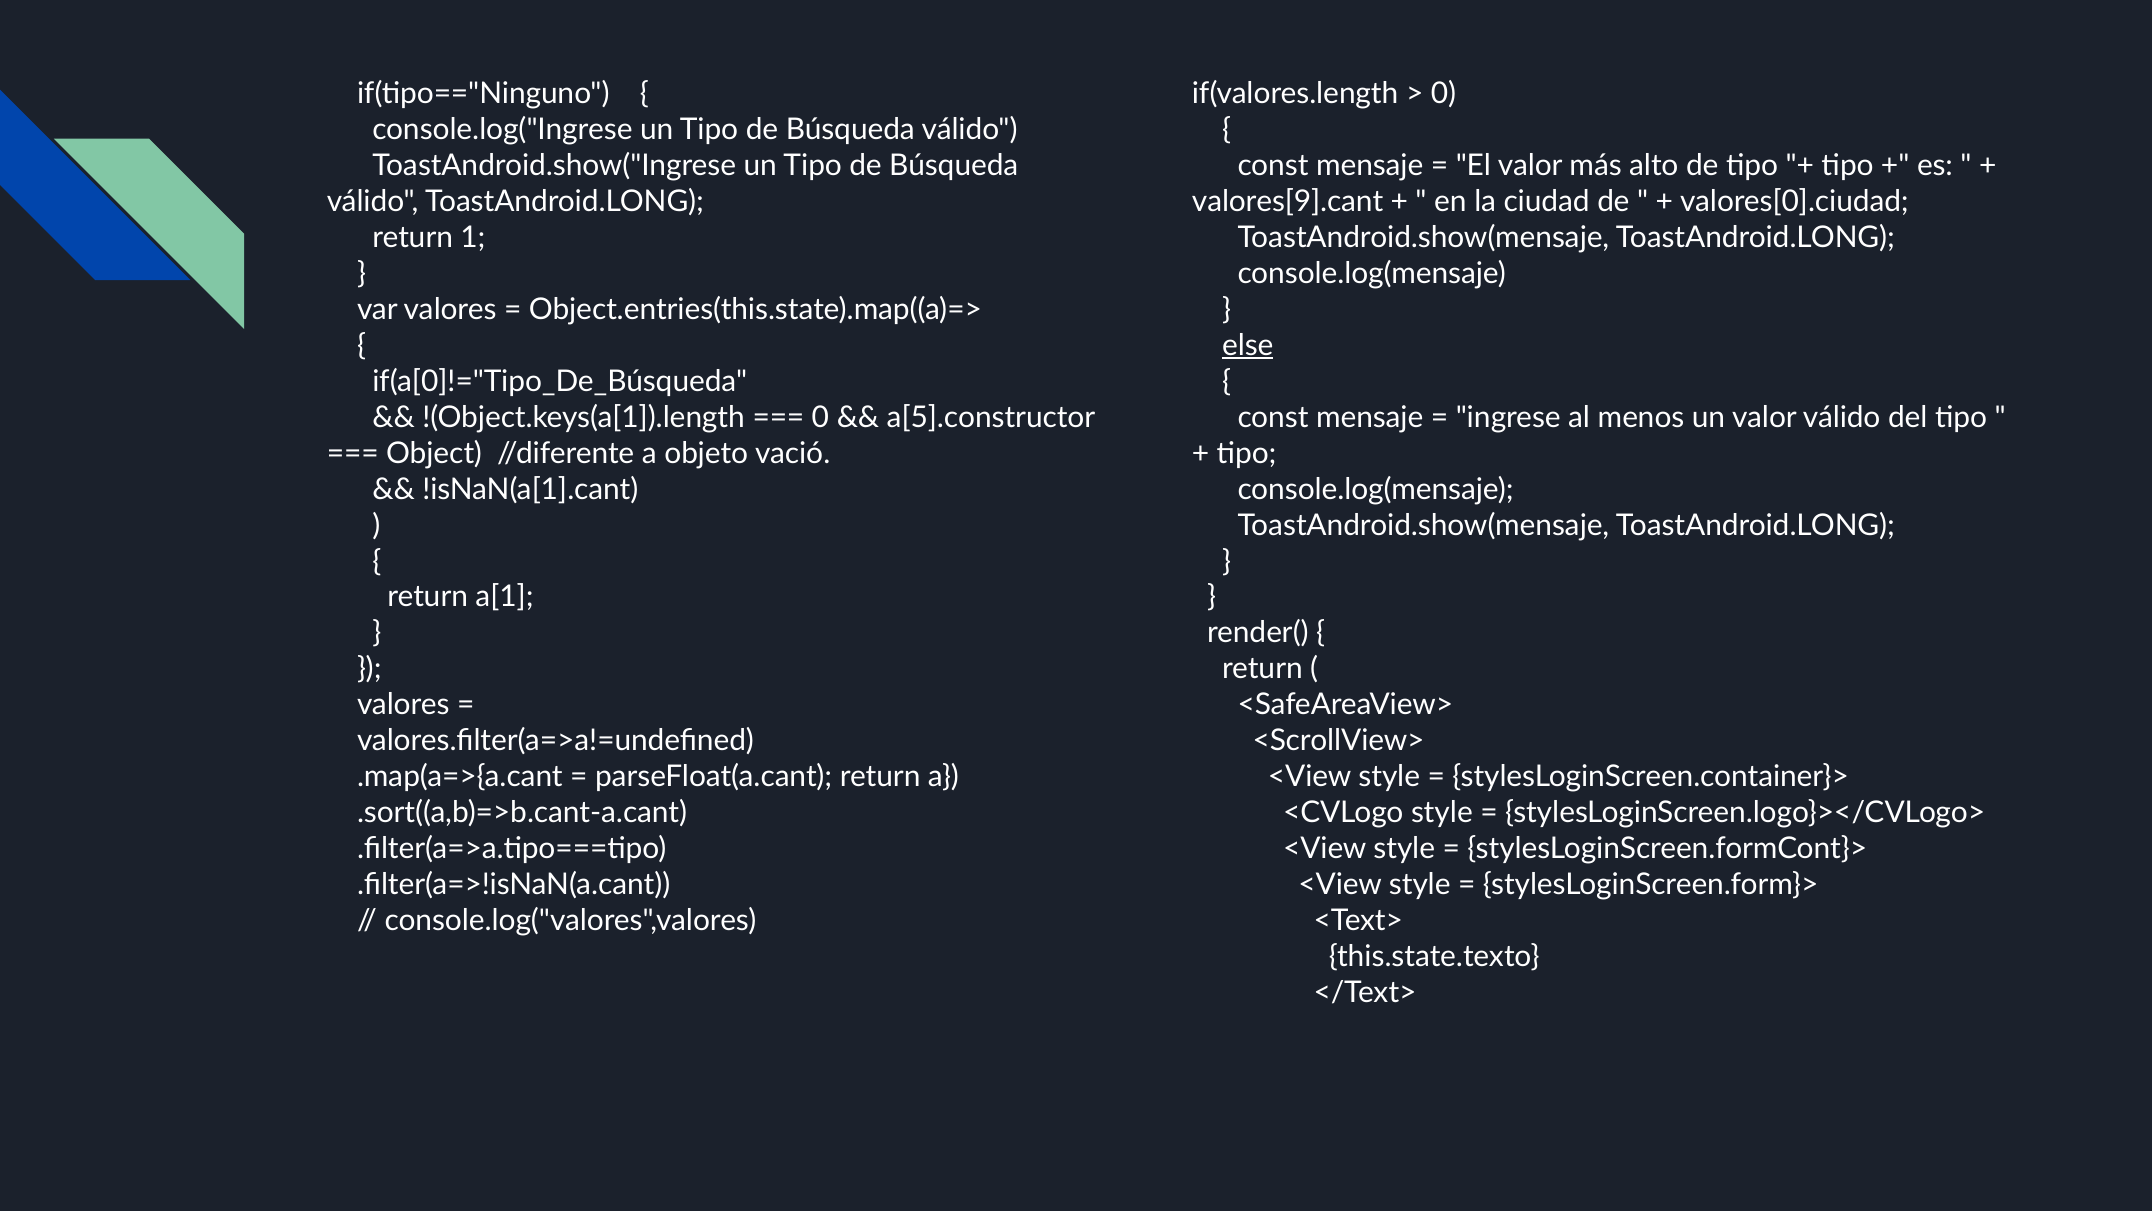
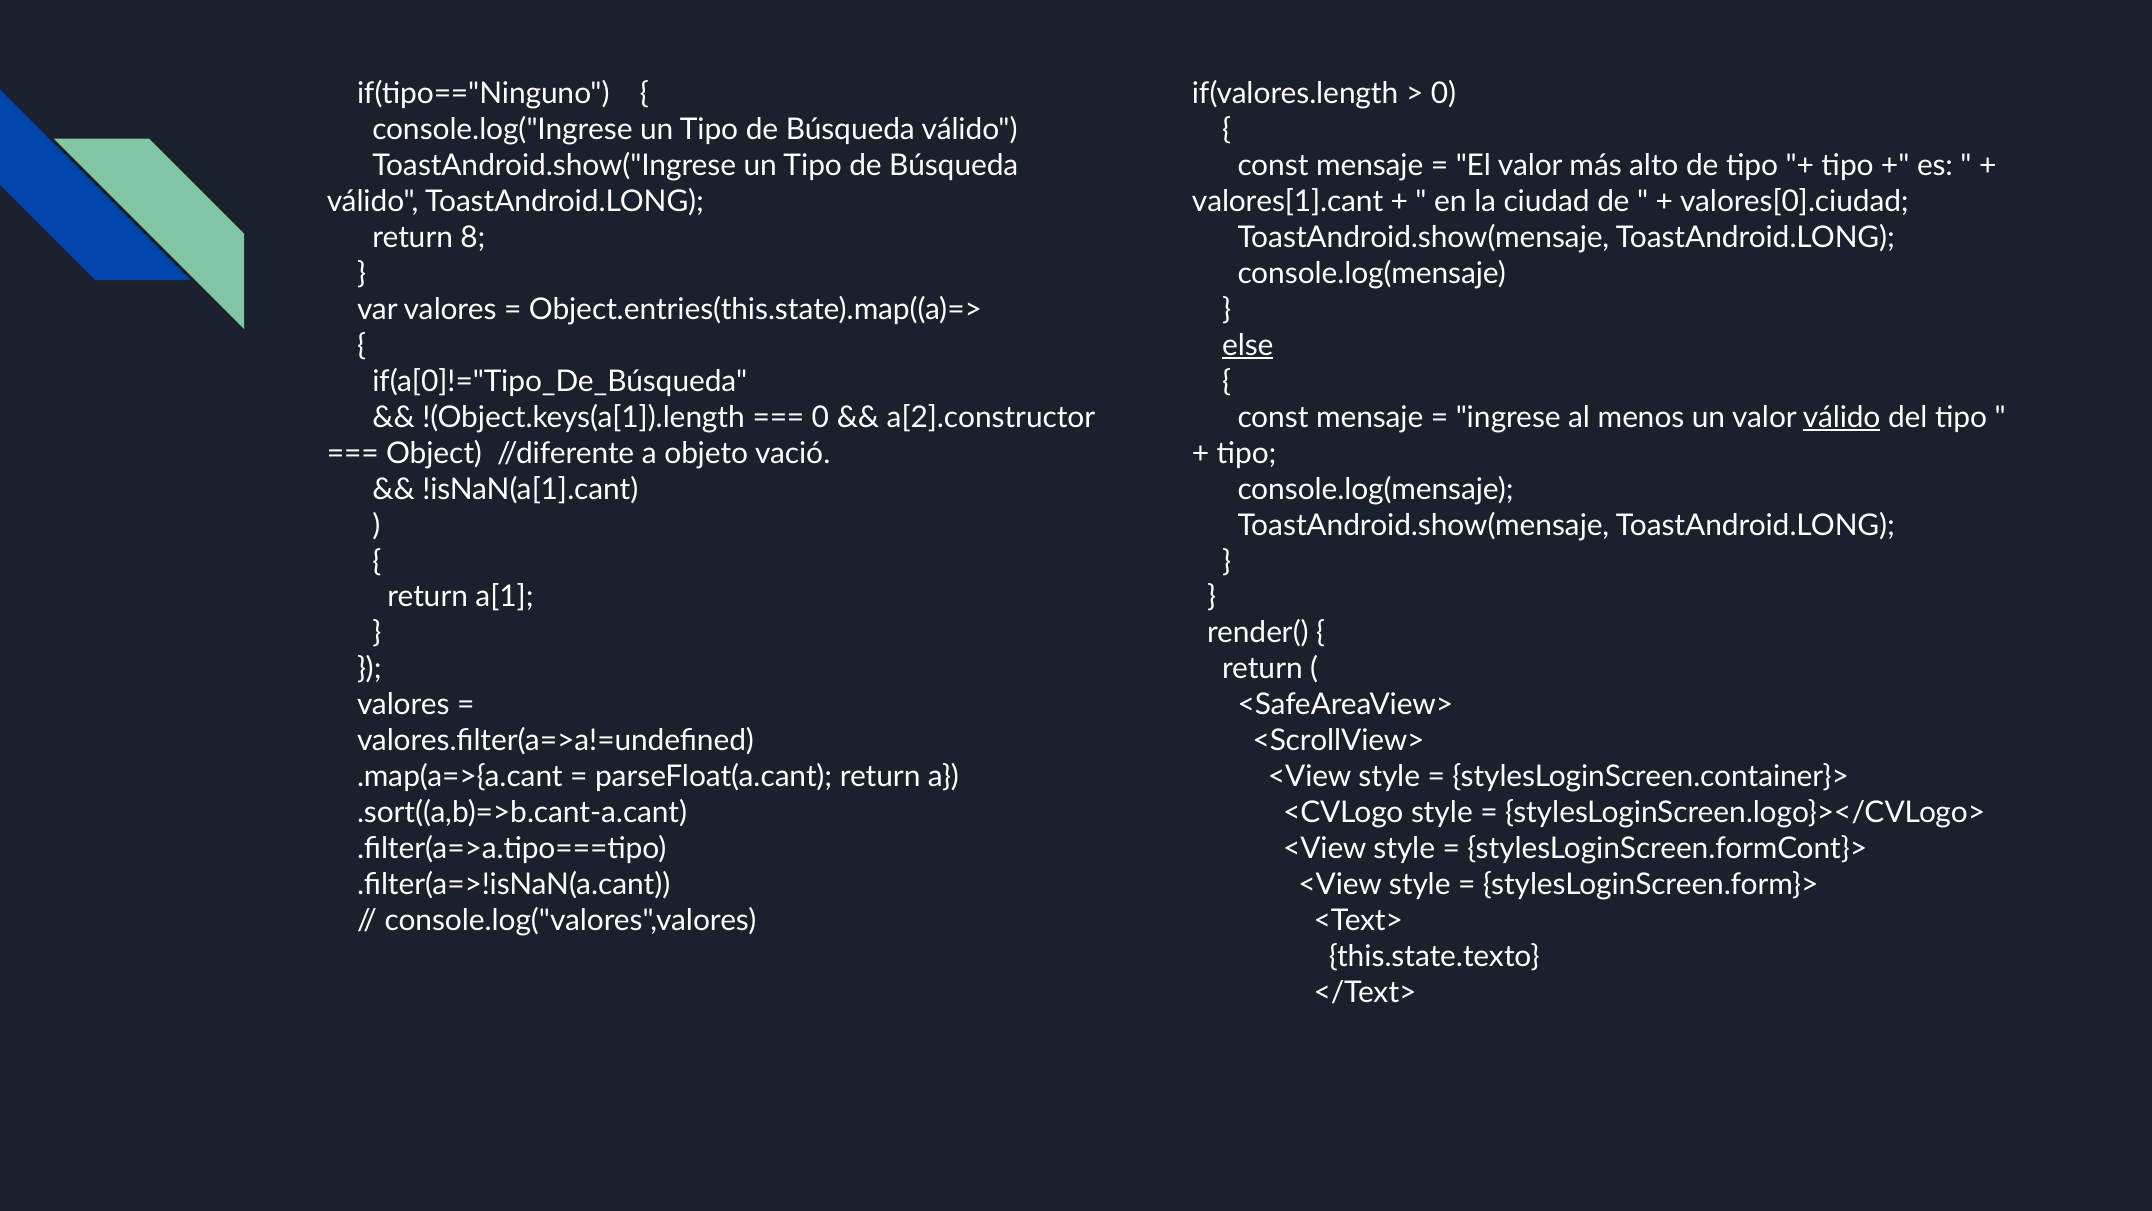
valores[9].cant: valores[9].cant -> valores[1].cant
1: 1 -> 8
a[5].constructor: a[5].constructor -> a[2].constructor
válido at (1842, 417) underline: none -> present
